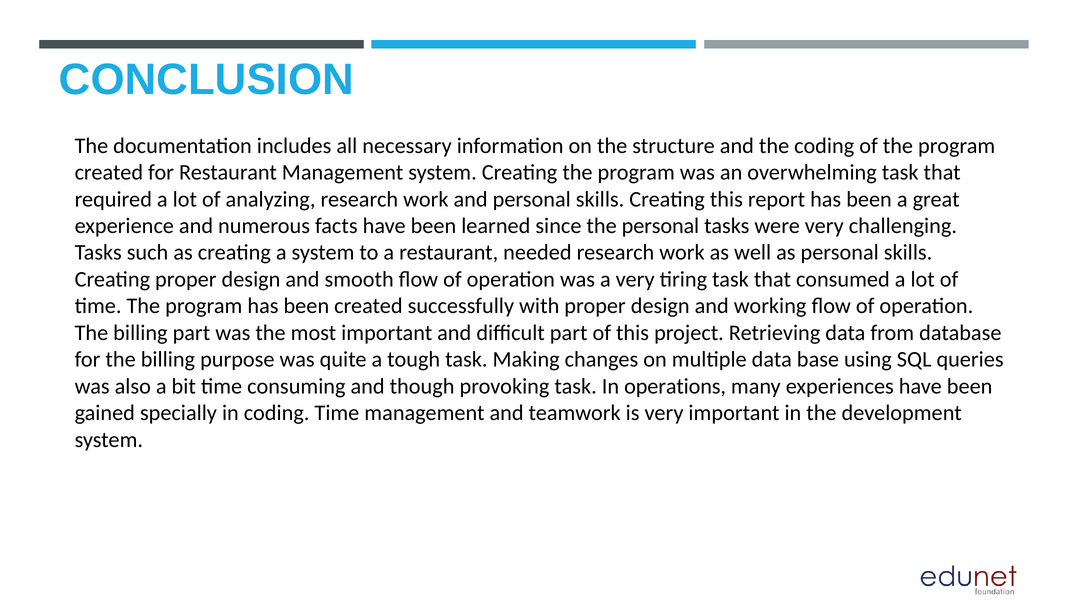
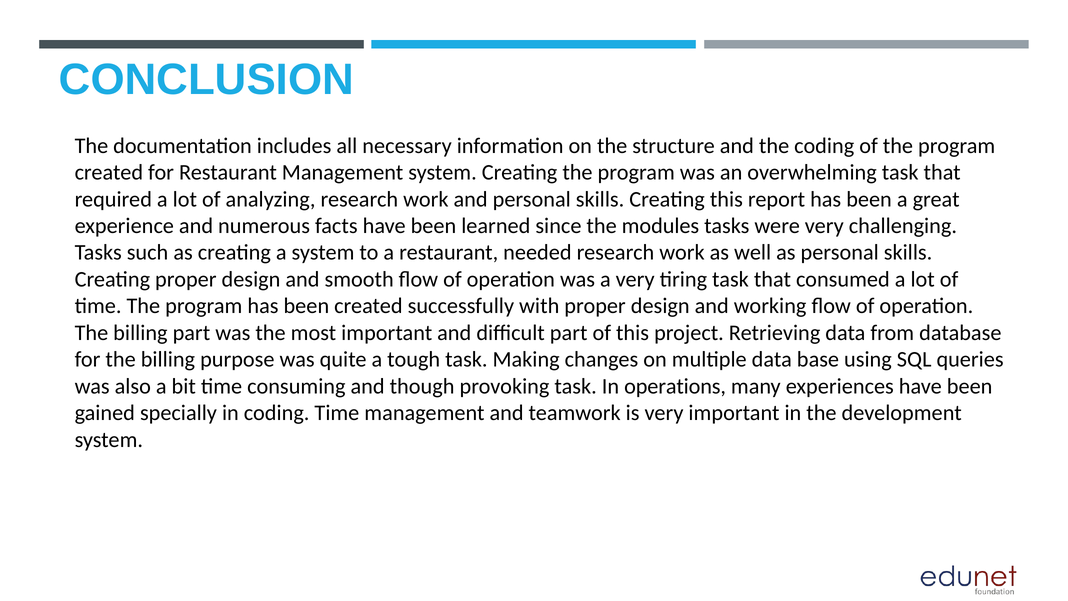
the personal: personal -> modules
